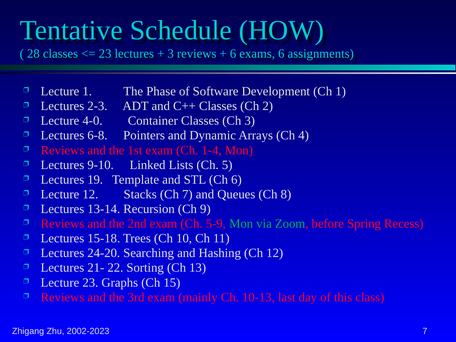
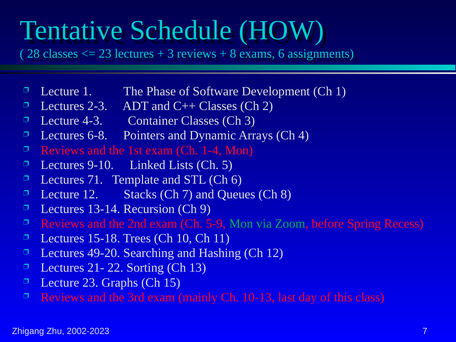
6 at (233, 54): 6 -> 8
4-0: 4-0 -> 4-3
19: 19 -> 71
24-20: 24-20 -> 49-20
